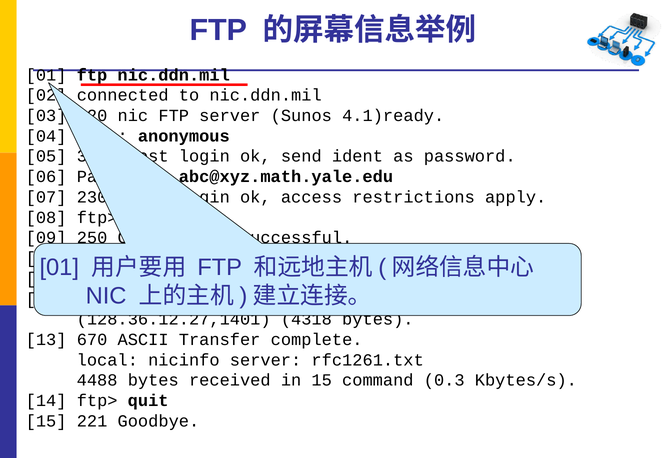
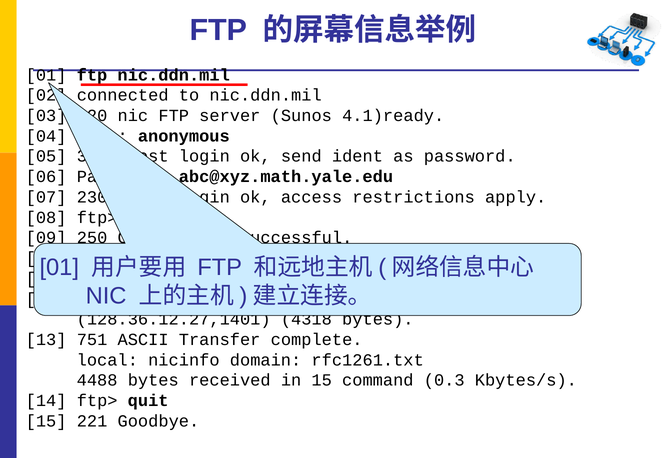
670: 670 -> 751
nicinfo server: server -> domain
